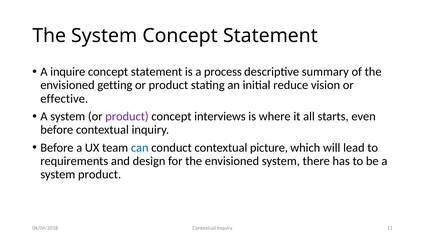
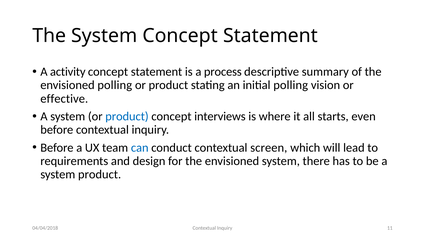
inquire: inquire -> activity
envisioned getting: getting -> polling
initial reduce: reduce -> polling
product at (127, 116) colour: purple -> blue
picture: picture -> screen
